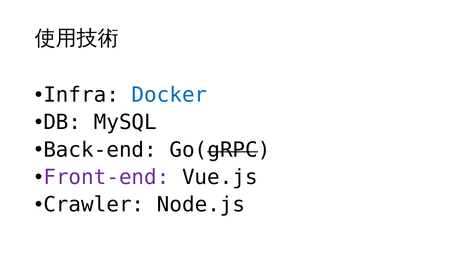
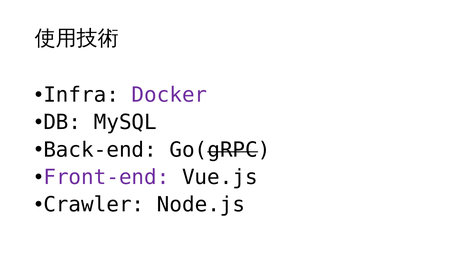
Docker colour: blue -> purple
